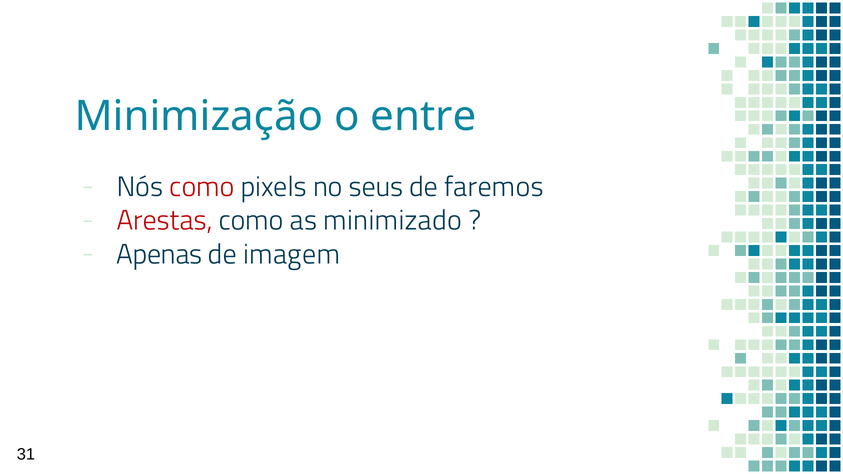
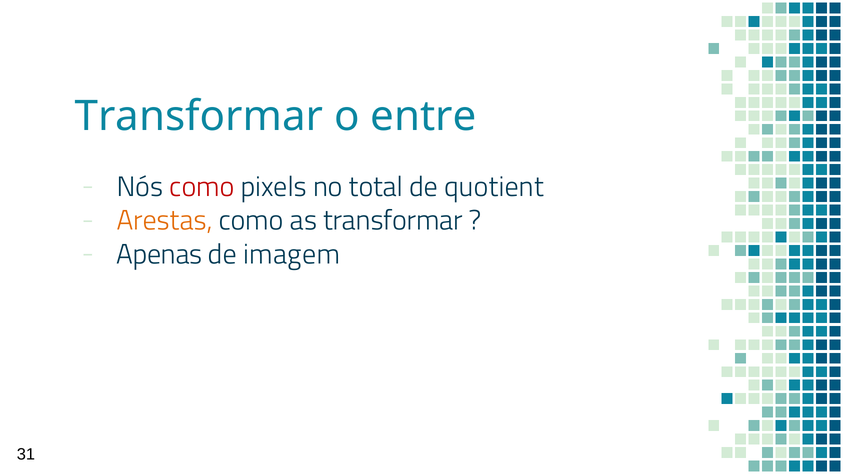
Minimização at (199, 116): Minimização -> Transformar
seus: seus -> total
faremos: faremos -> quotient
Arestas colour: red -> orange
as minimizado: minimizado -> transformar
